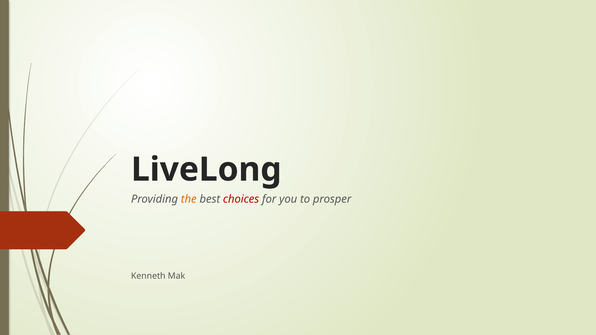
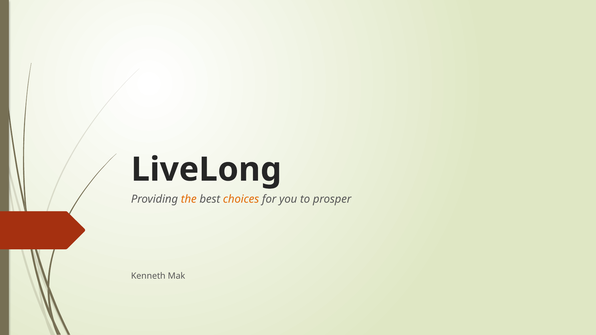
choices colour: red -> orange
